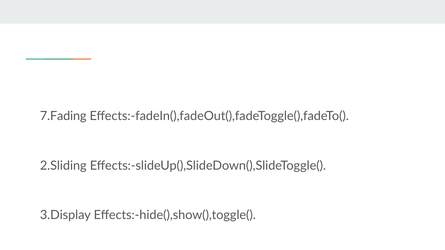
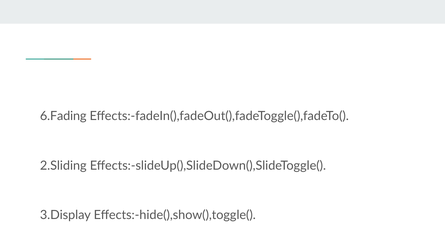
7.Fading: 7.Fading -> 6.Fading
